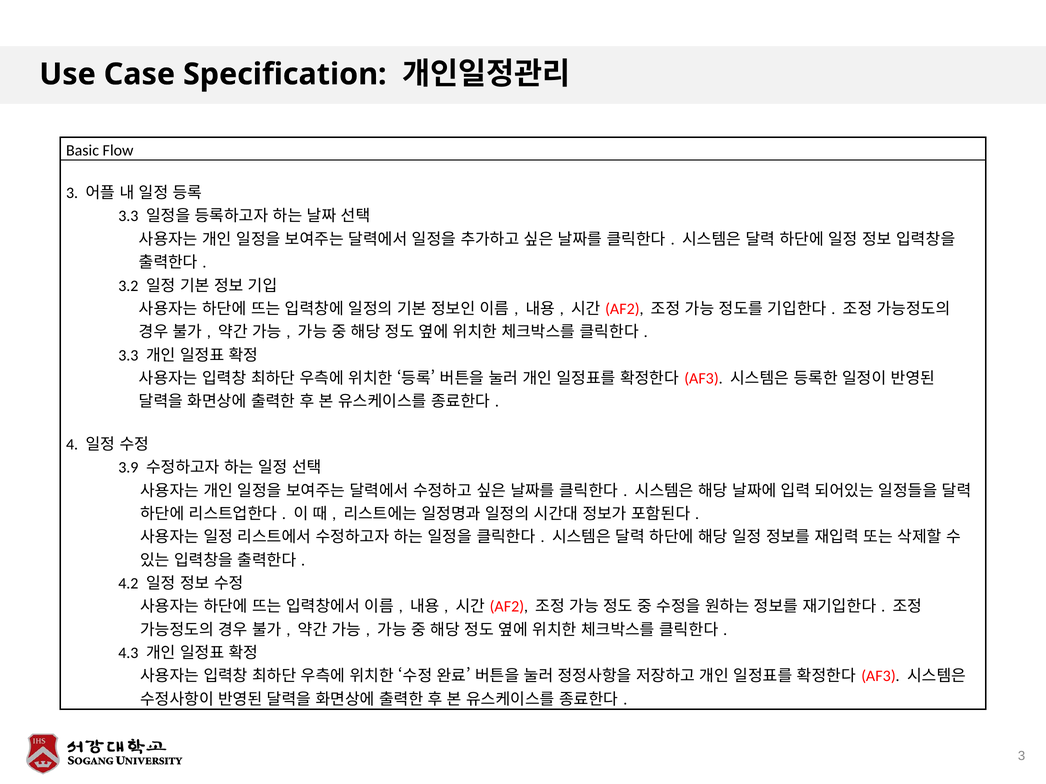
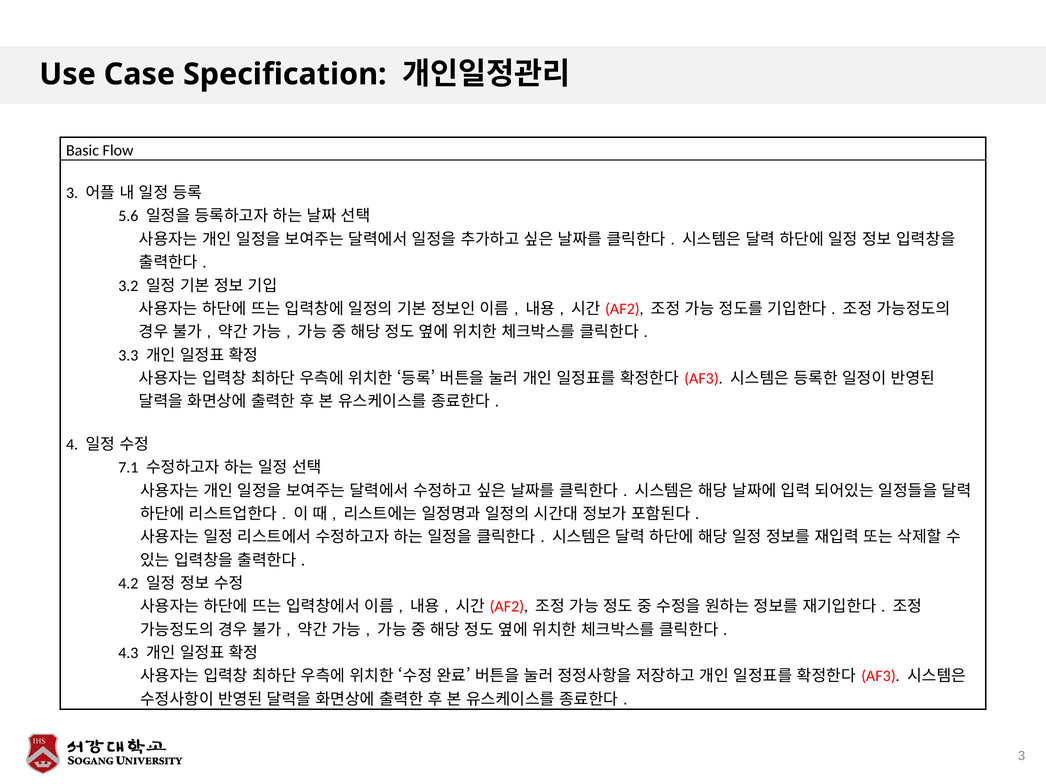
3.3 at (128, 216): 3.3 -> 5.6
3.9: 3.9 -> 7.1
